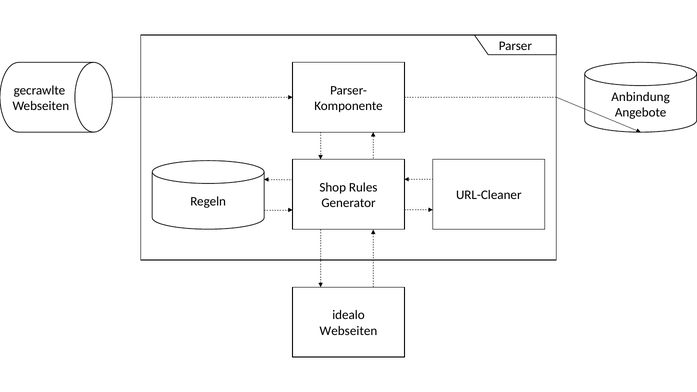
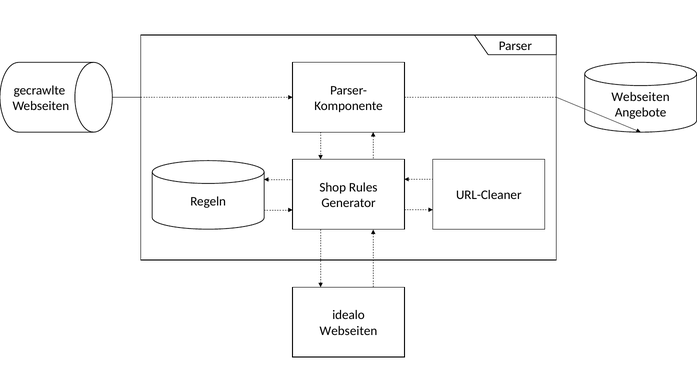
Anbindung at (641, 97): Anbindung -> Webseiten
